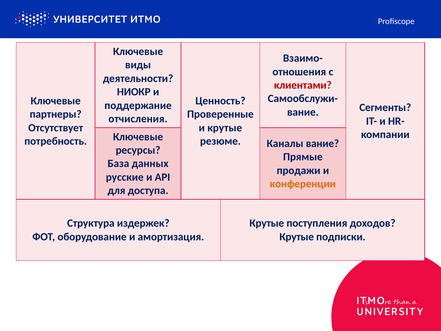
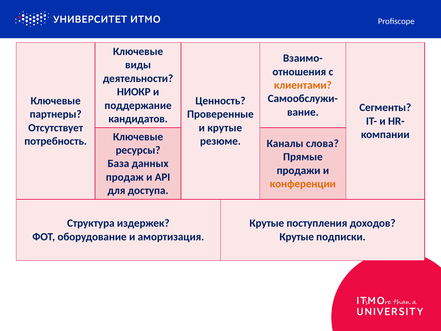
клиентами colour: red -> orange
отчисления: отчисления -> кандидатов
Каналы вание: вание -> слова
русские: русские -> продаж
